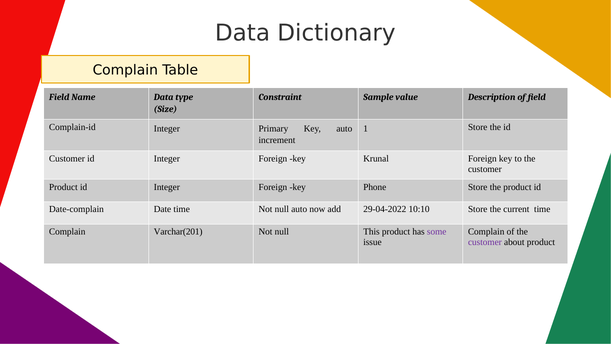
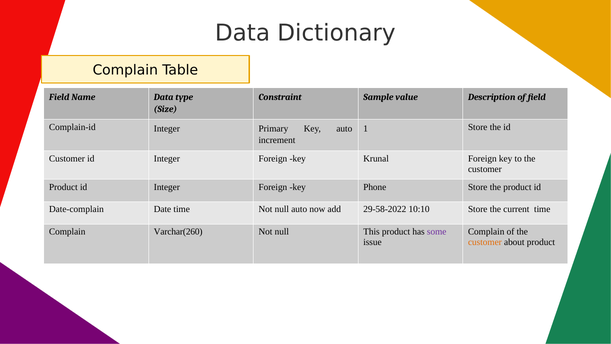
29-04-2022: 29-04-2022 -> 29-58-2022
Varchar(201: Varchar(201 -> Varchar(260
customer at (485, 242) colour: purple -> orange
